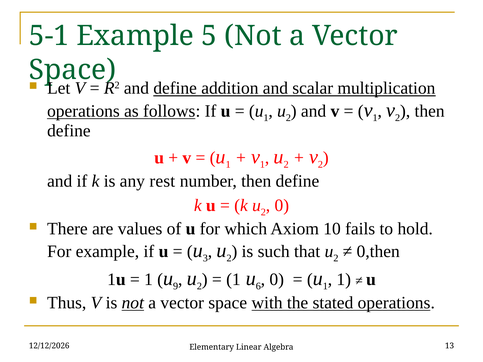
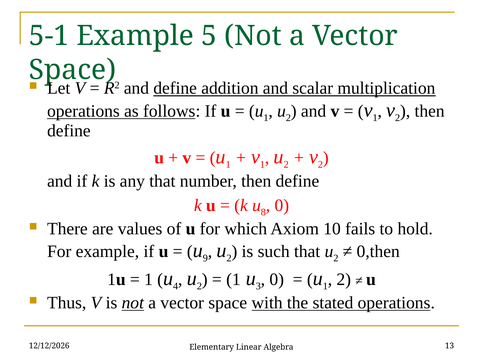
any rest: rest -> that
k u 2: 2 -> 8
3: 3 -> 9
9: 9 -> 4
6: 6 -> 3
1 at (344, 280): 1 -> 2
